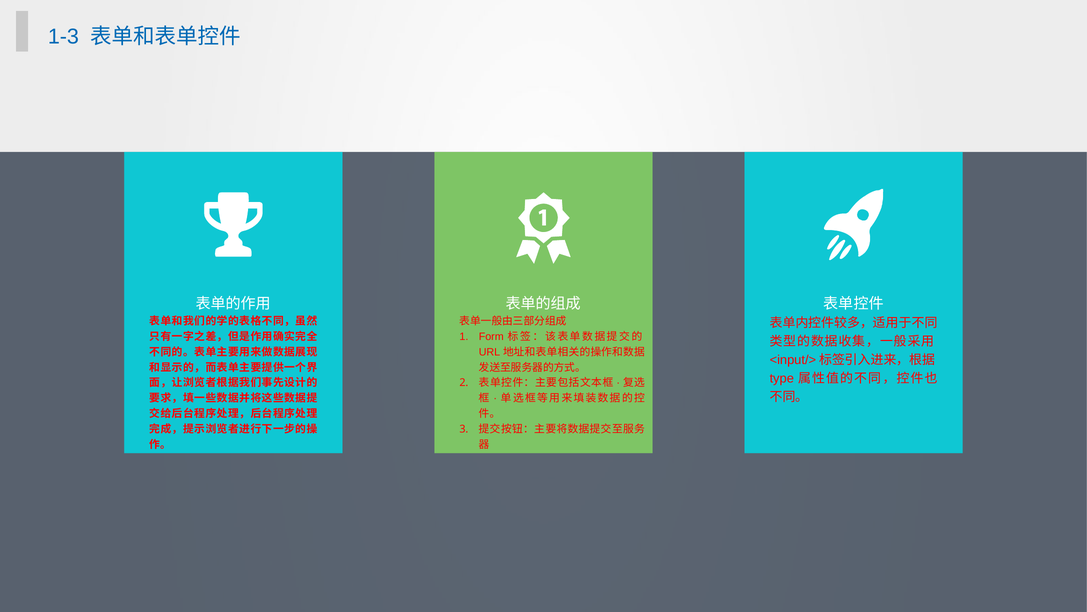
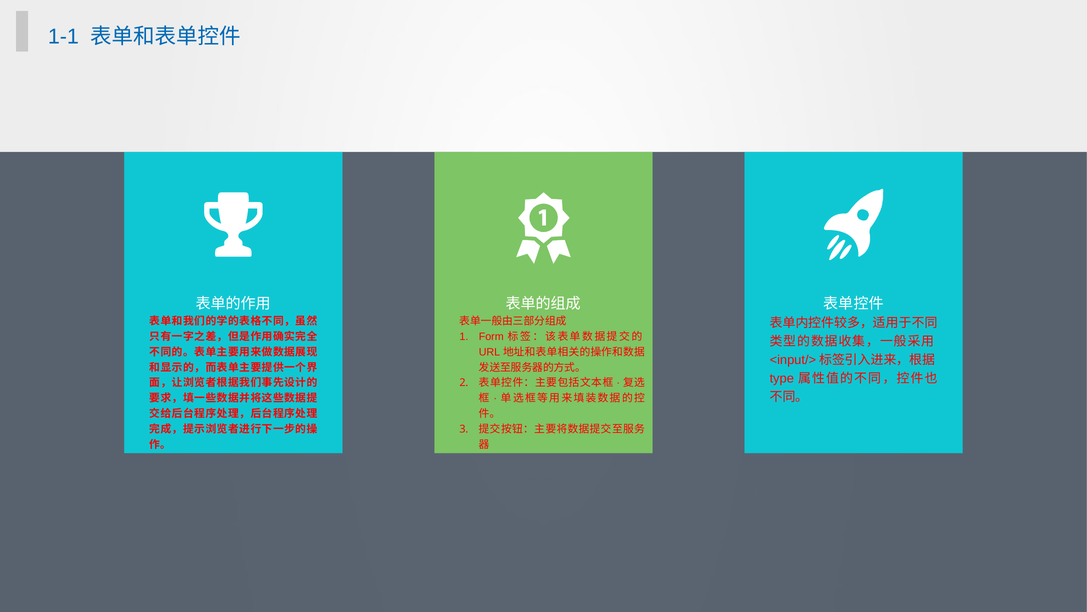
1-3: 1-3 -> 1-1
